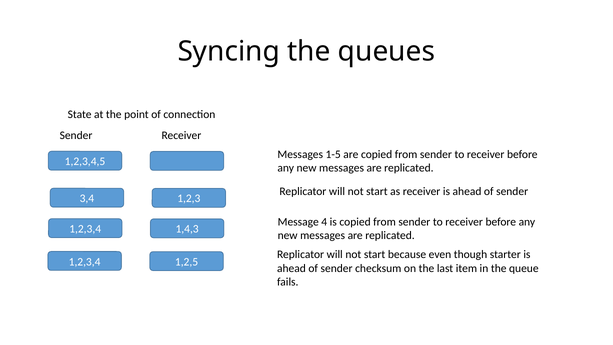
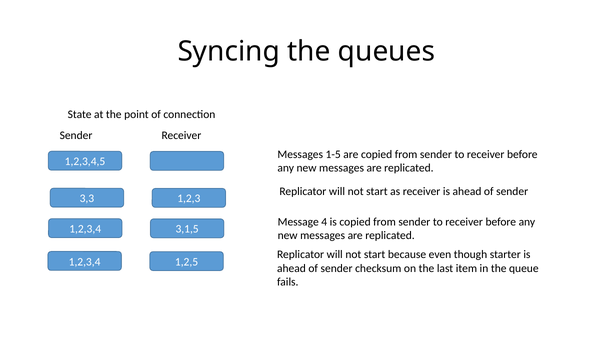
3,4: 3,4 -> 3,3
1,4,3: 1,4,3 -> 3,1,5
